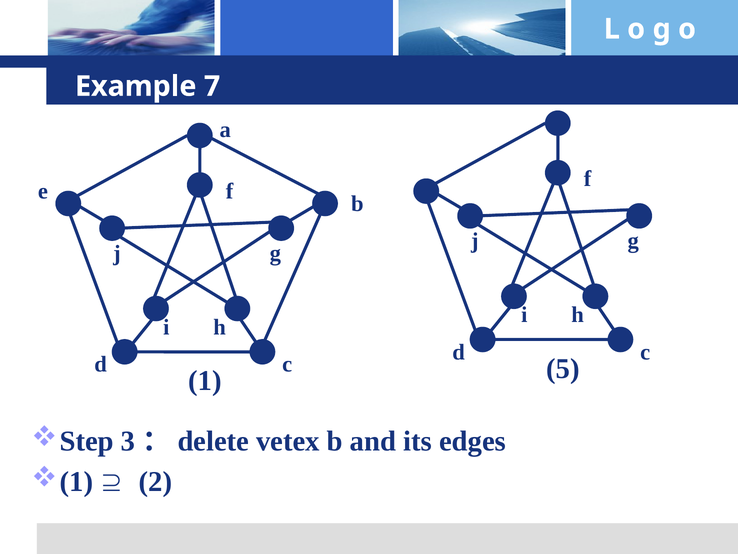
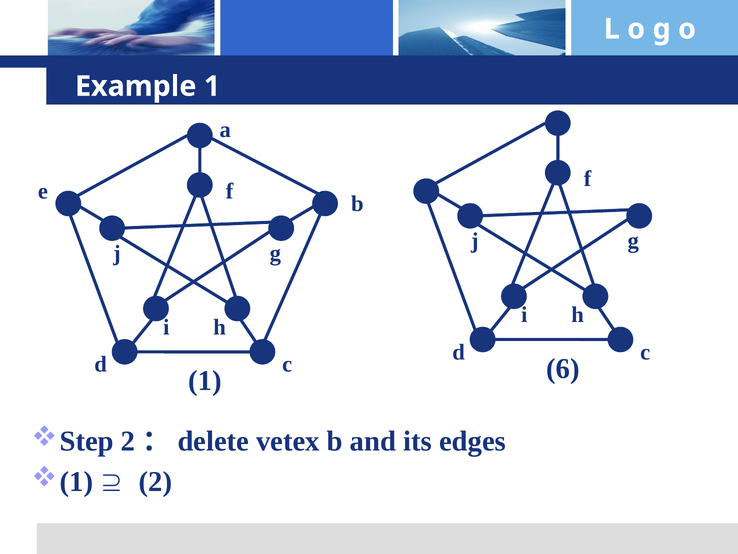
Example 7: 7 -> 1
5: 5 -> 6
3 at (128, 441): 3 -> 2
